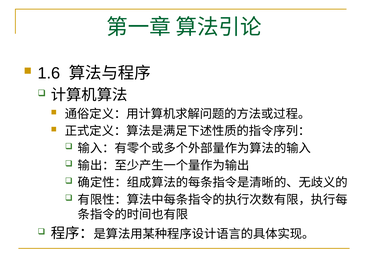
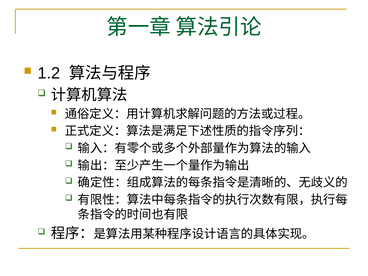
1.6: 1.6 -> 1.2
